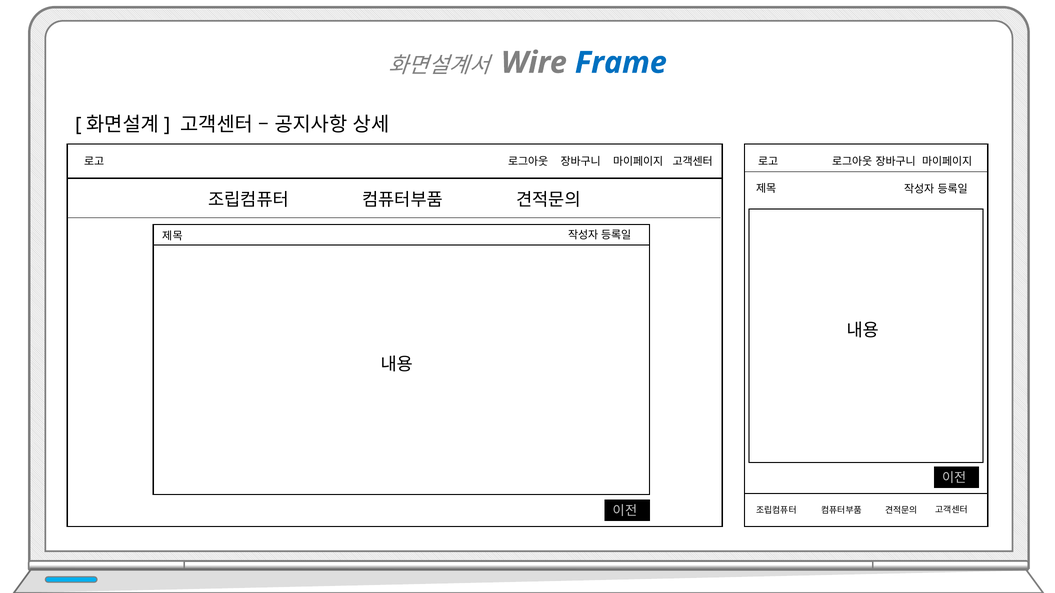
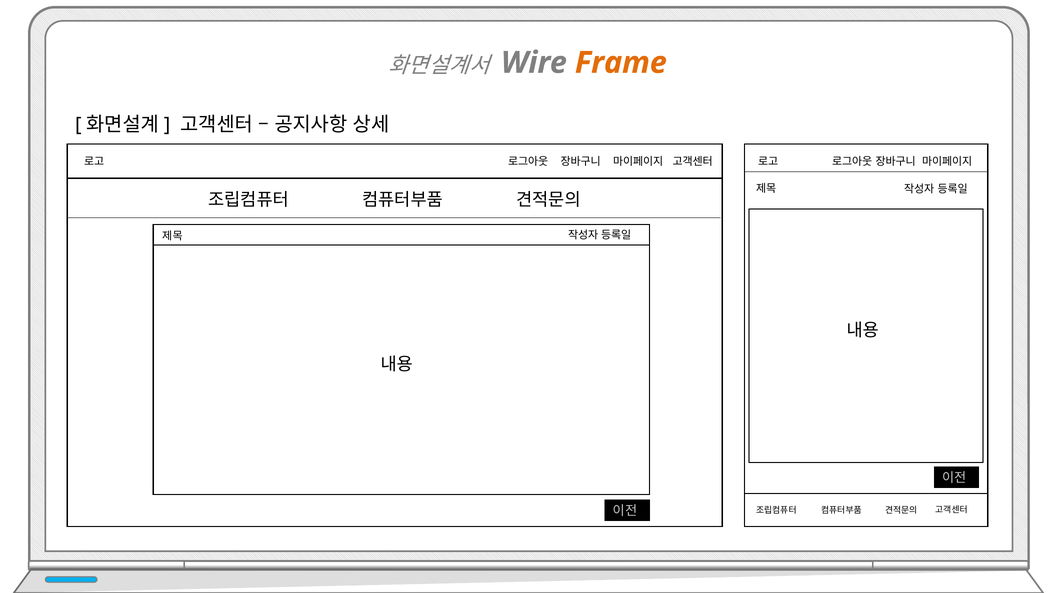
Frame colour: blue -> orange
